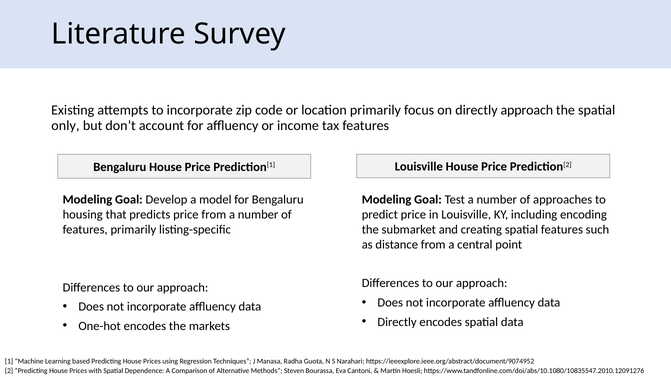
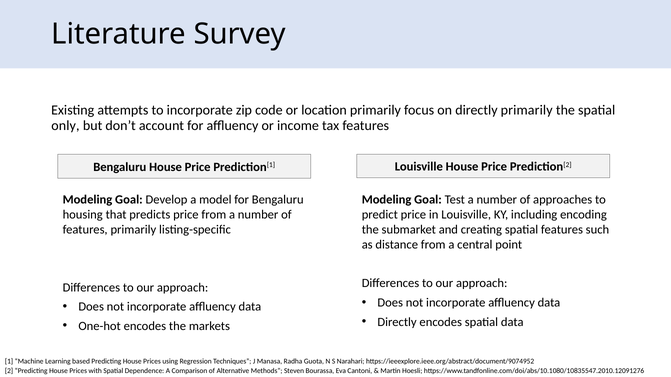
directly approach: approach -> primarily
